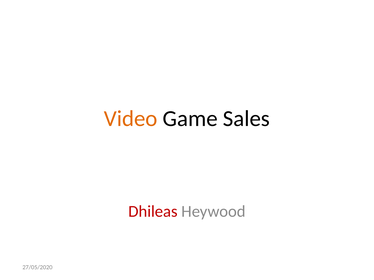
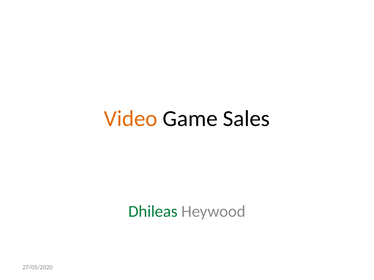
Dhileas colour: red -> green
